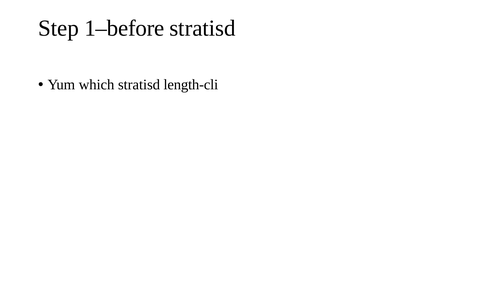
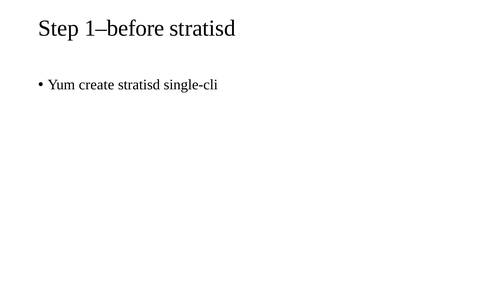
which: which -> create
length-cli: length-cli -> single-cli
